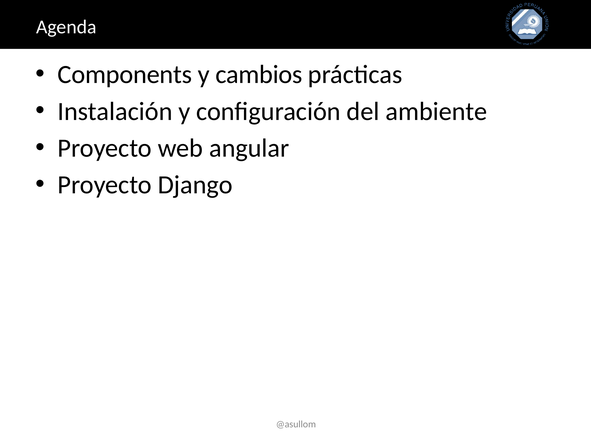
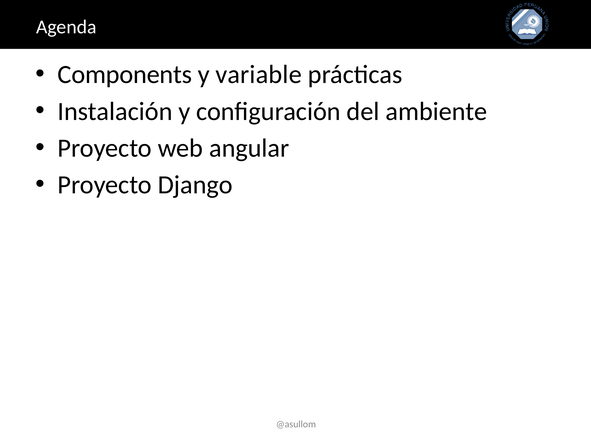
cambios: cambios -> variable
